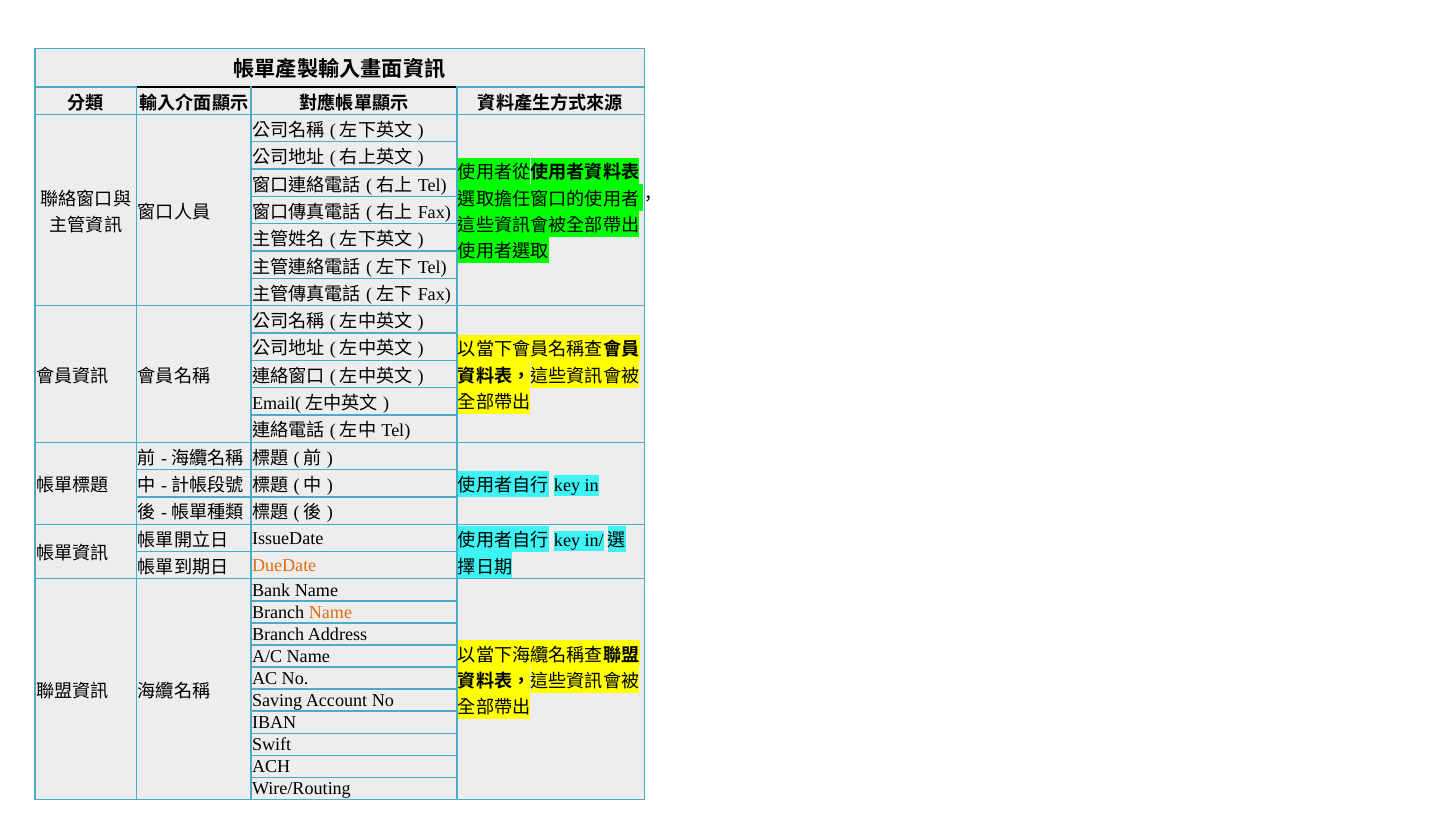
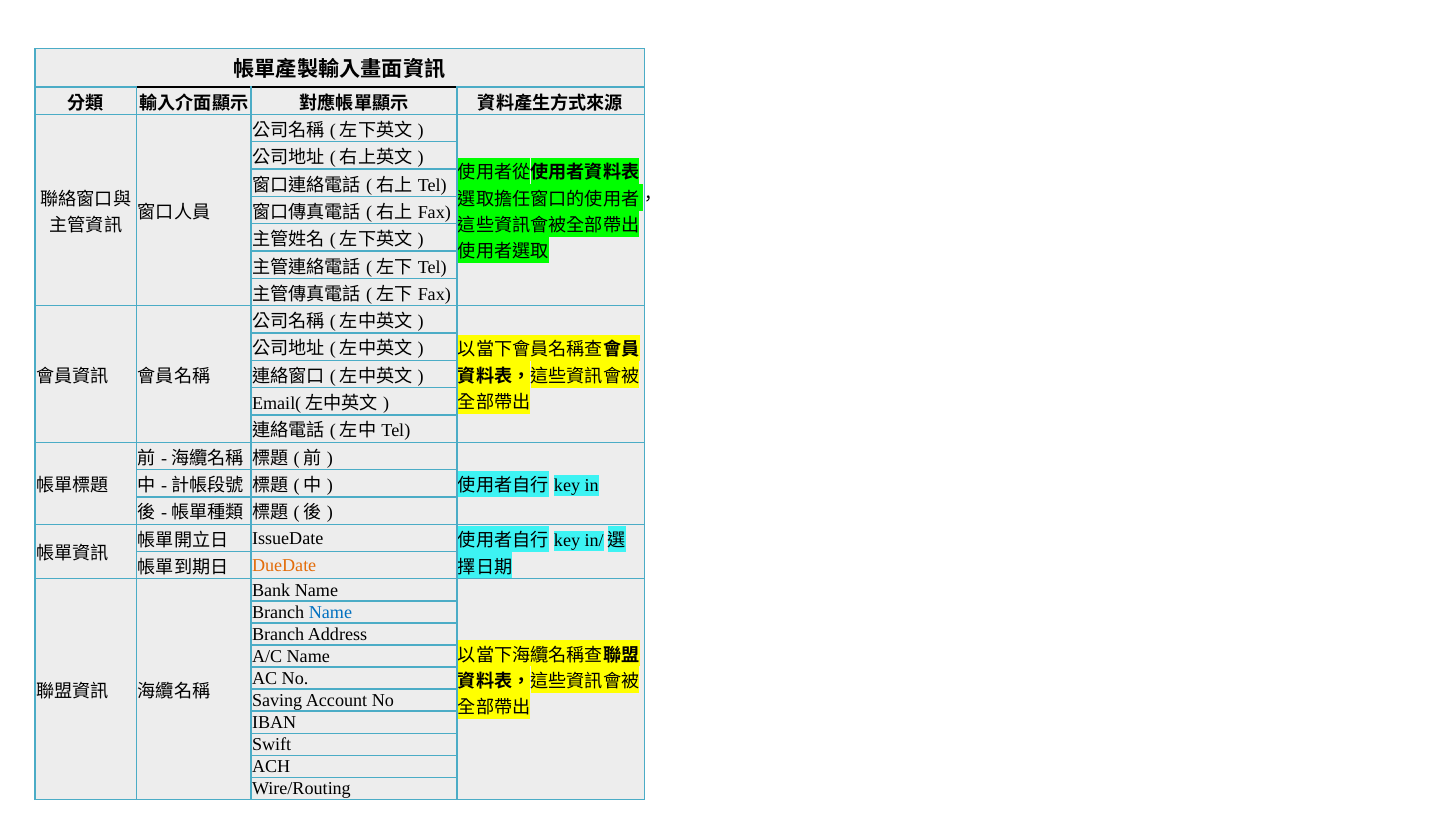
Name at (330, 612) colour: orange -> blue
